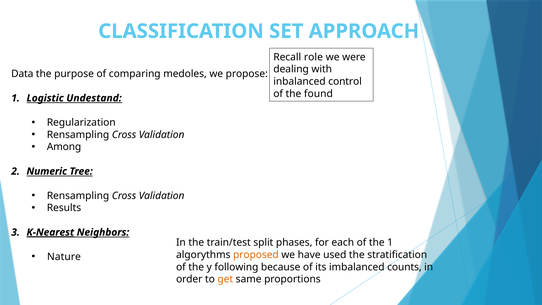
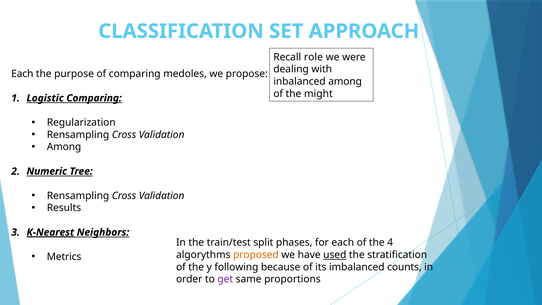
Data at (22, 74): Data -> Each
inbalanced control: control -> among
found: found -> might
Logistic Undestand: Undestand -> Comparing
the 1: 1 -> 4
Nature: Nature -> Metrics
used underline: none -> present
get colour: orange -> purple
